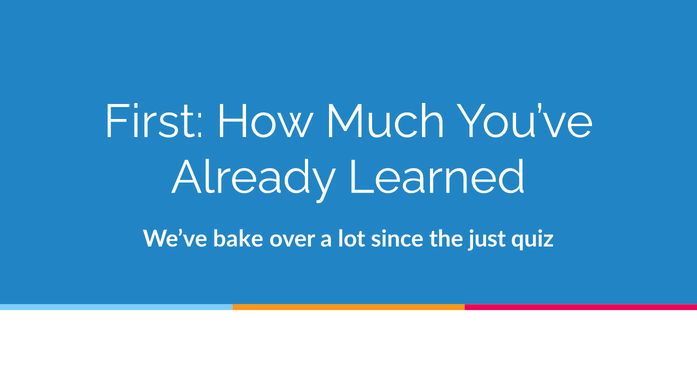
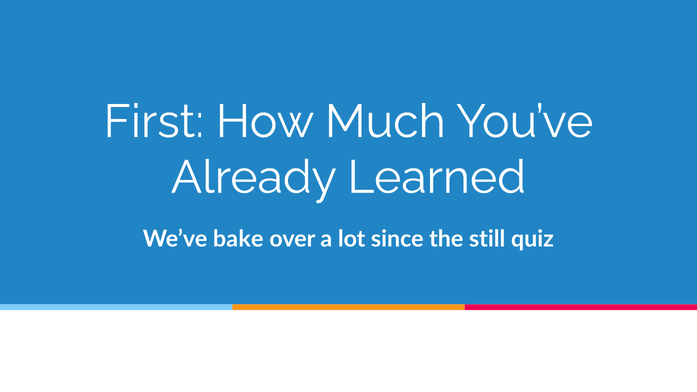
just: just -> still
